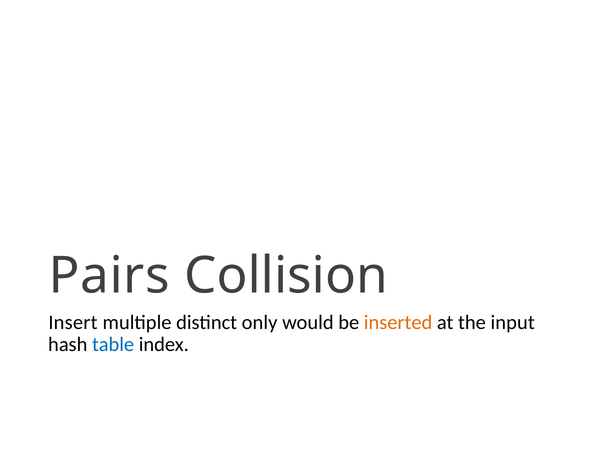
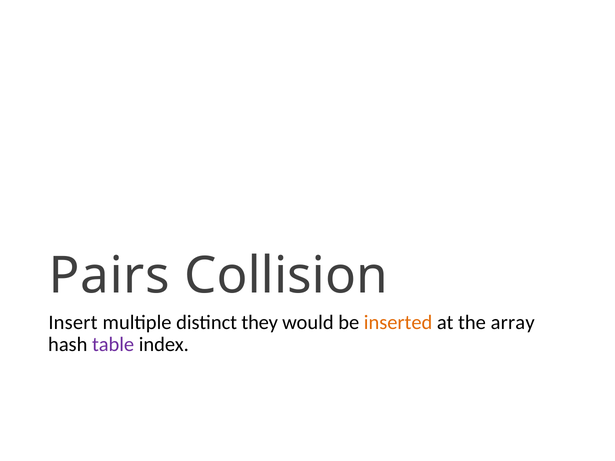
only: only -> they
input: input -> array
table colour: blue -> purple
